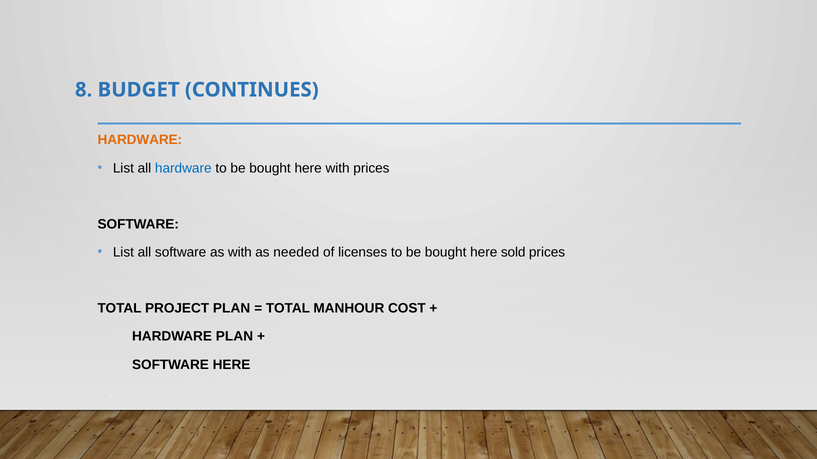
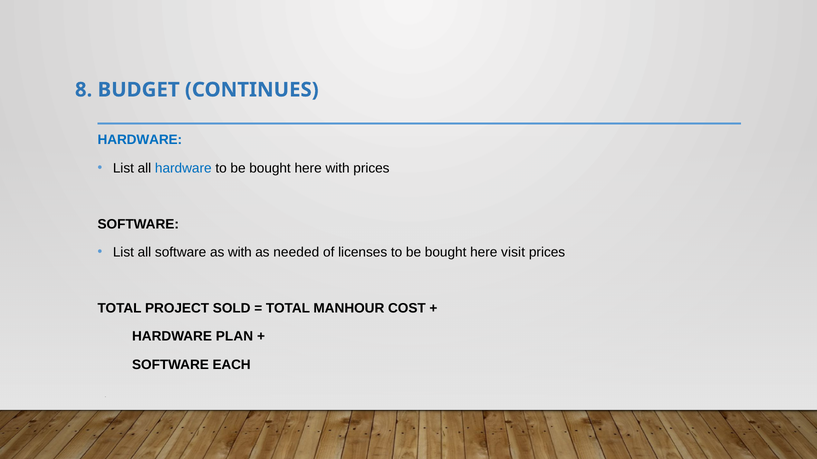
HARDWARE at (140, 140) colour: orange -> blue
sold: sold -> visit
PROJECT PLAN: PLAN -> SOLD
SOFTWARE HERE: HERE -> EACH
